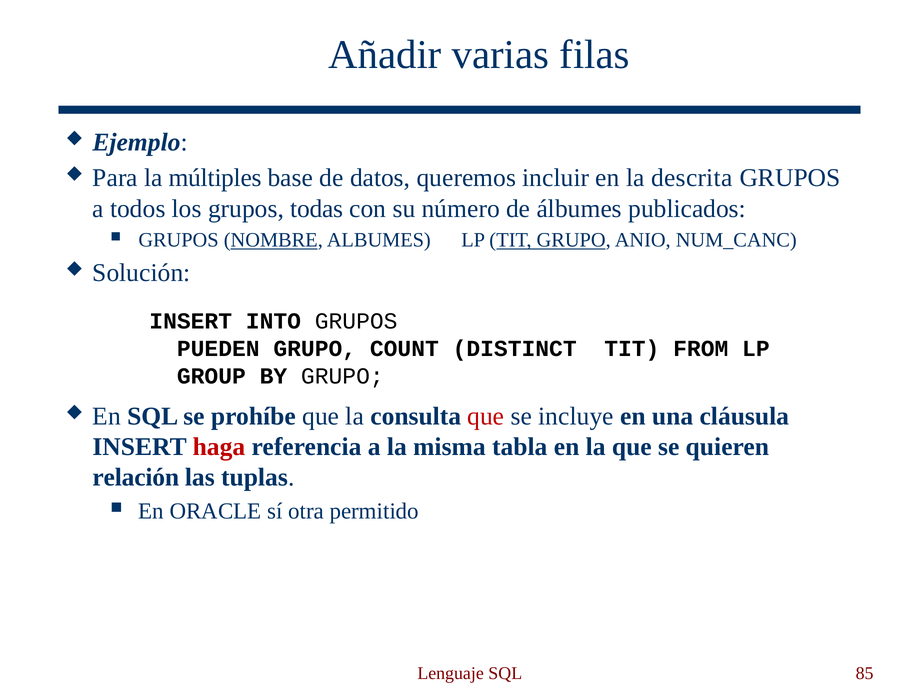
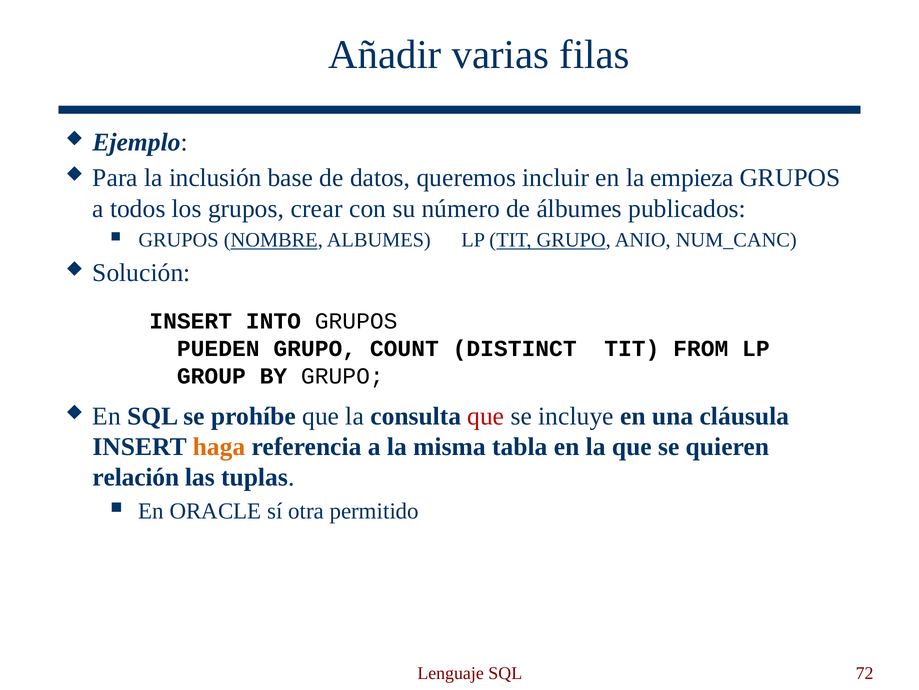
múltiples: múltiples -> inclusión
descrita: descrita -> empieza
todas: todas -> crear
haga colour: red -> orange
85: 85 -> 72
